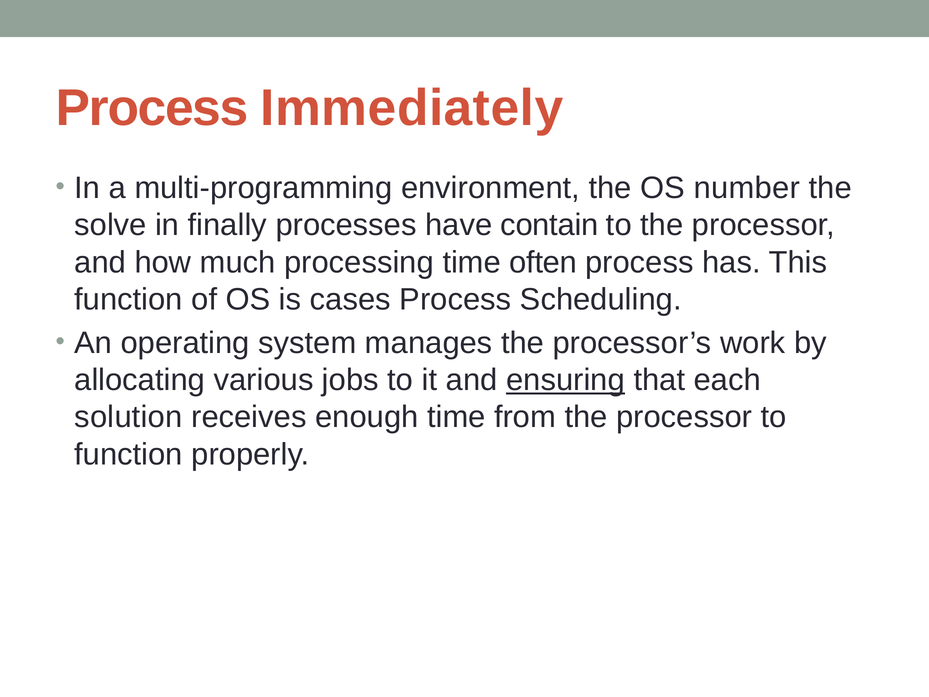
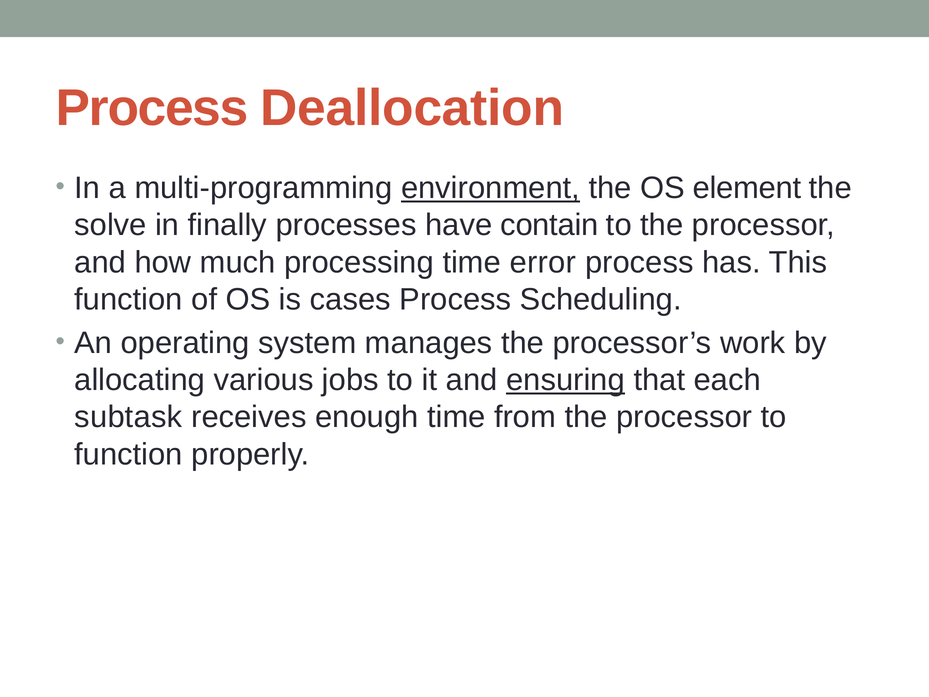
Immediately: Immediately -> Deallocation
environment underline: none -> present
number: number -> element
often: often -> error
solution: solution -> subtask
